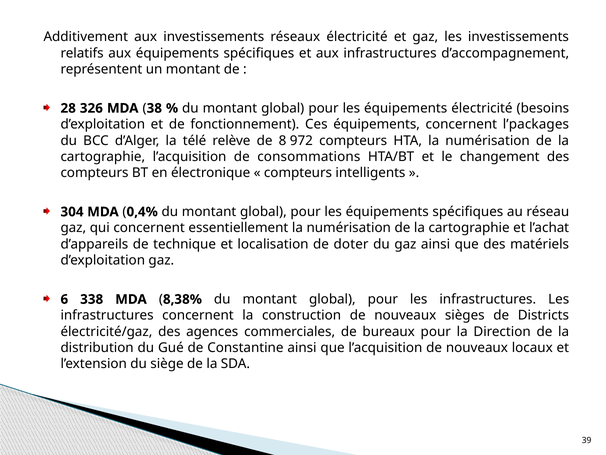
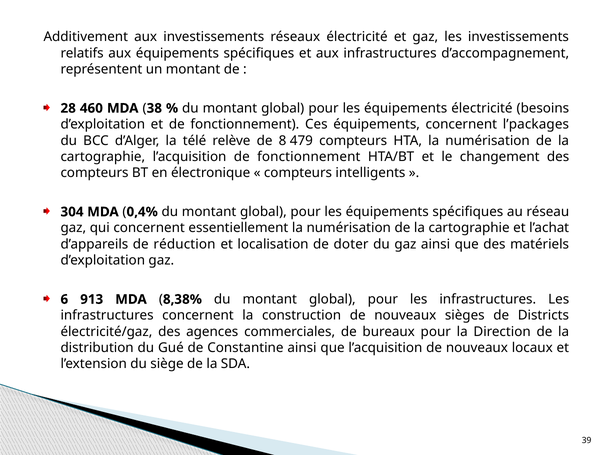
326: 326 -> 460
972: 972 -> 479
l’acquisition de consommations: consommations -> fonctionnement
technique: technique -> réduction
338: 338 -> 913
